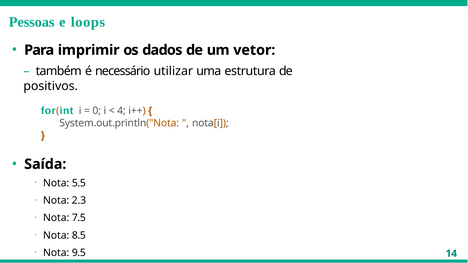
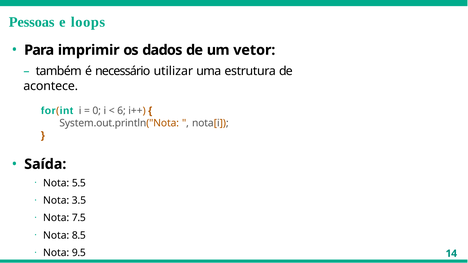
positivos: positivos -> acontece
4: 4 -> 6
2.3: 2.3 -> 3.5
